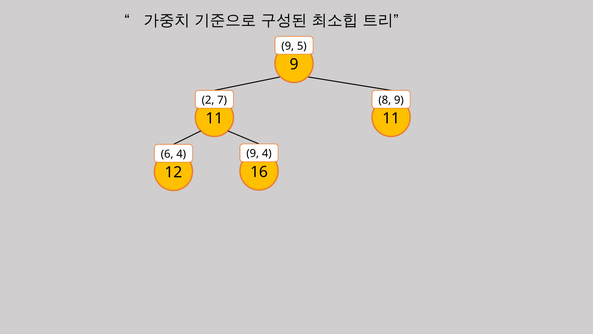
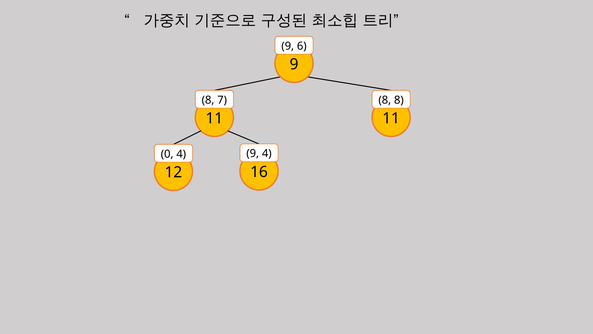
5: 5 -> 6
2 at (208, 100): 2 -> 8
8 9: 9 -> 8
6: 6 -> 0
